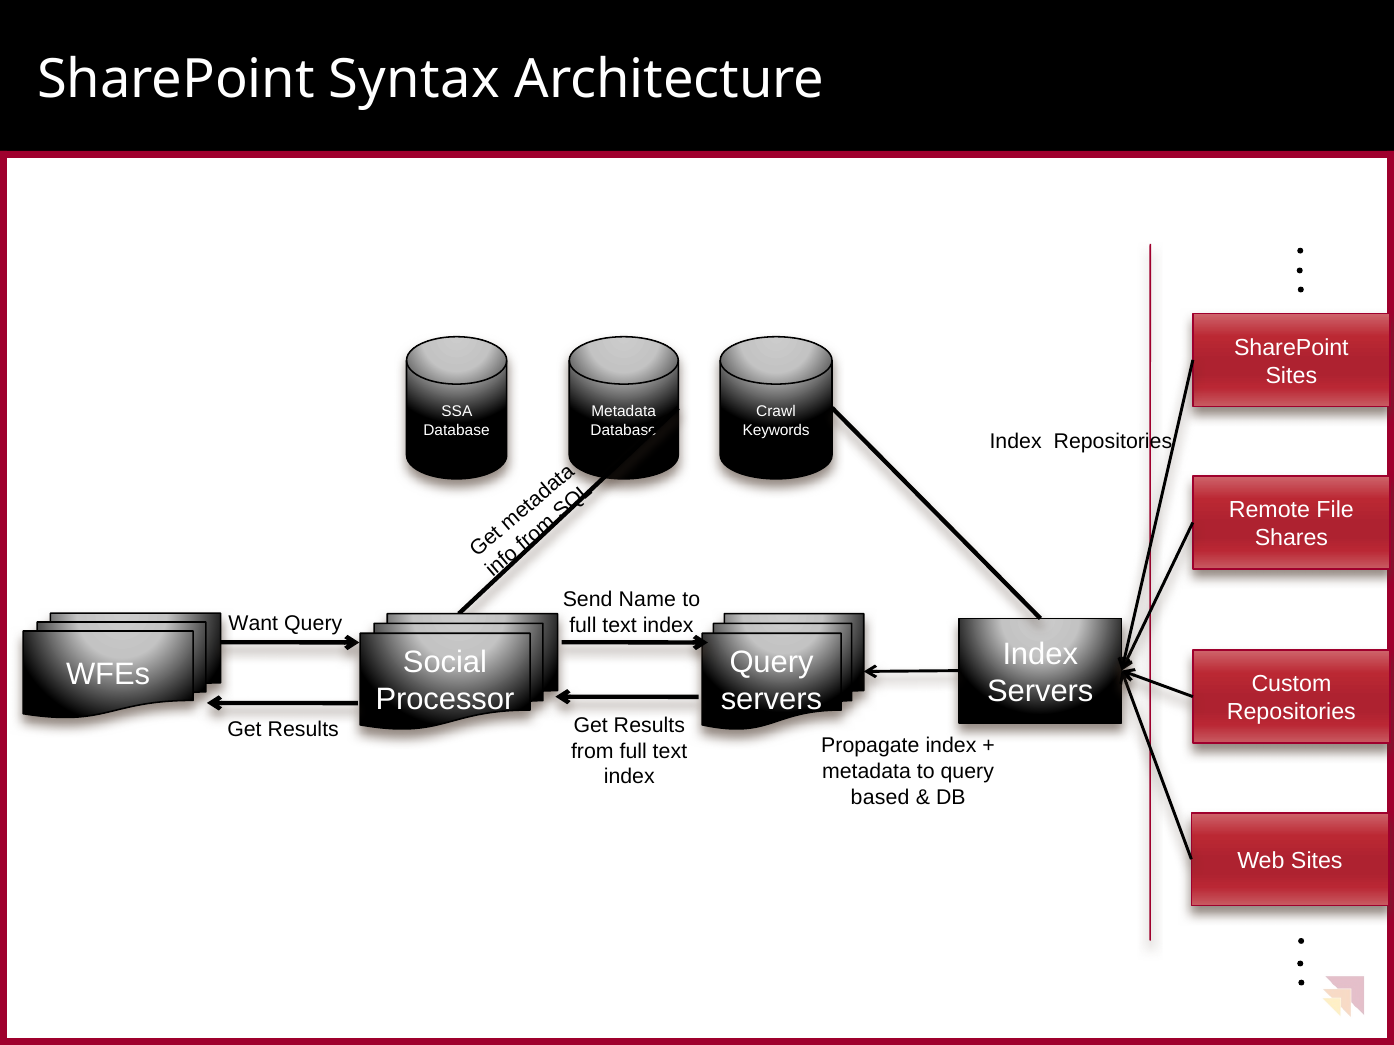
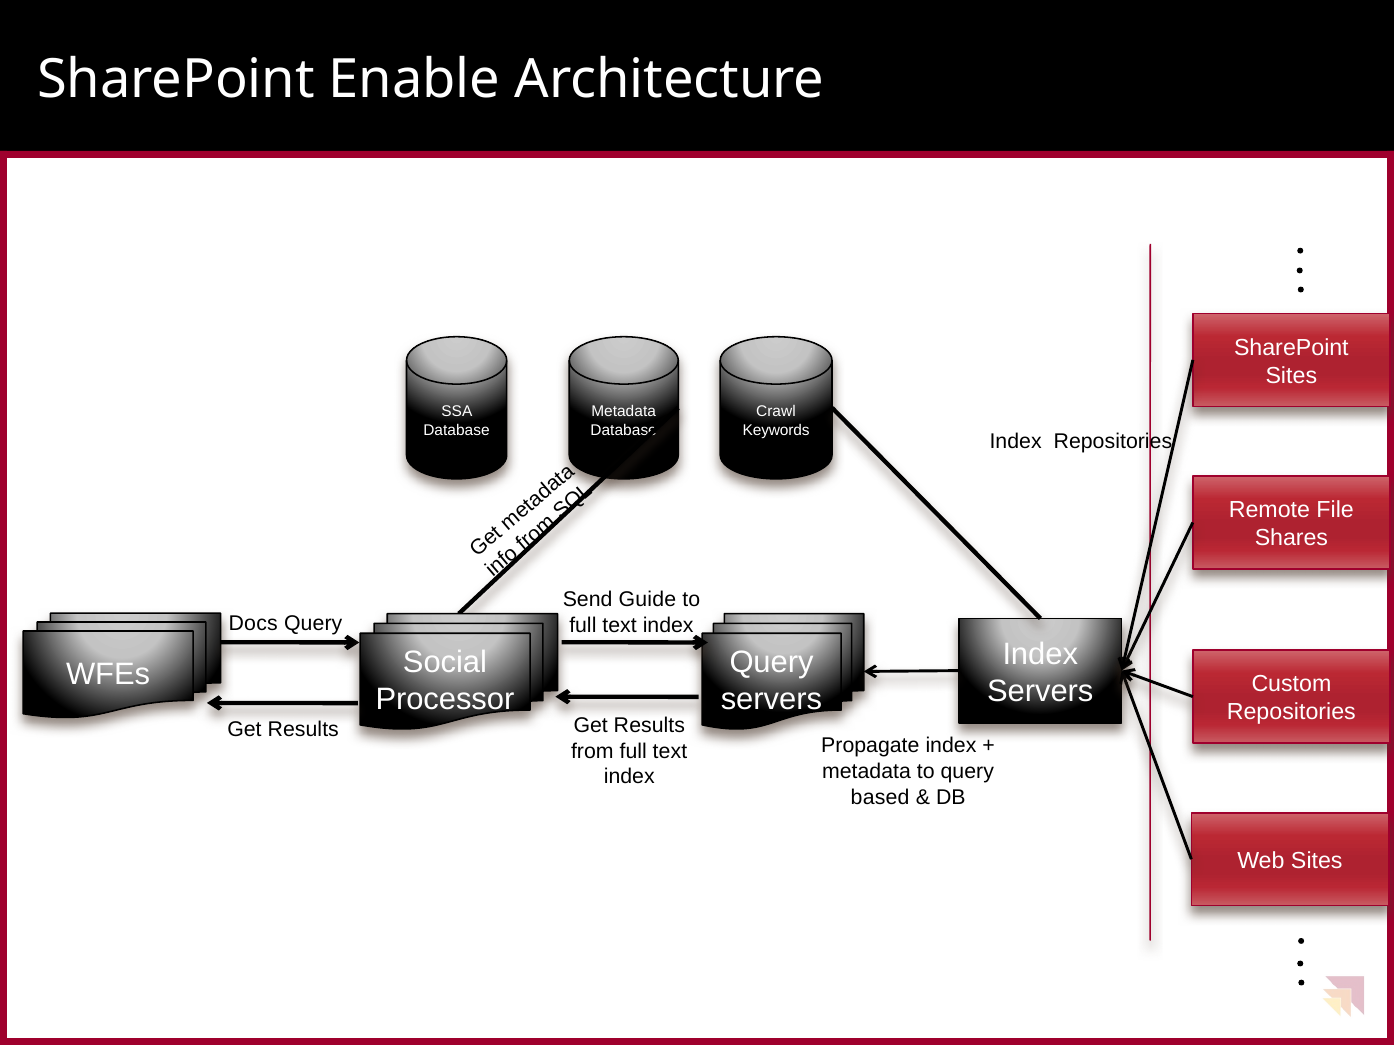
Syntax: Syntax -> Enable
Name: Name -> Guide
Want: Want -> Docs
